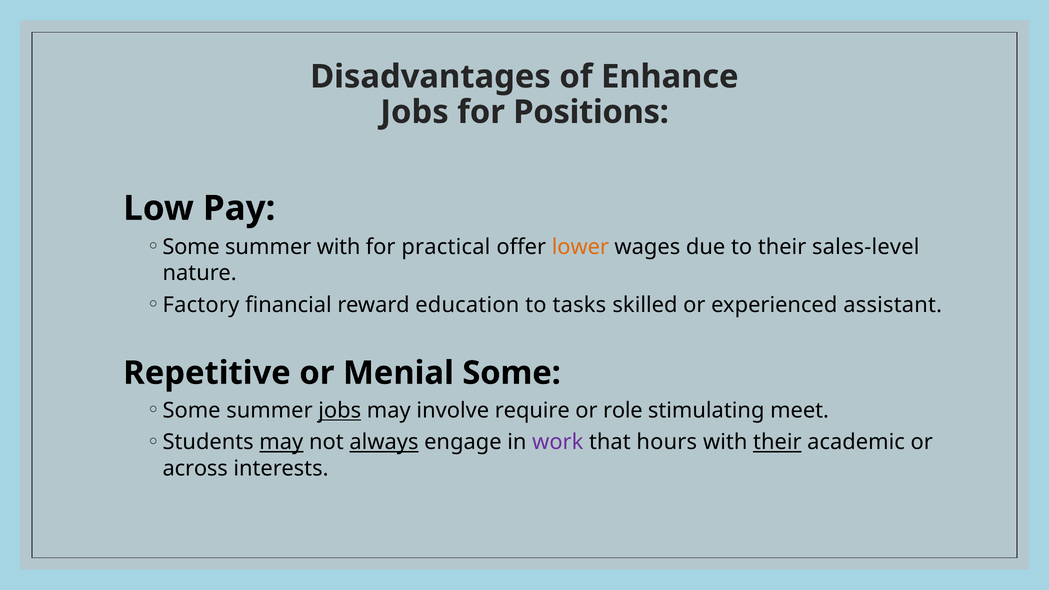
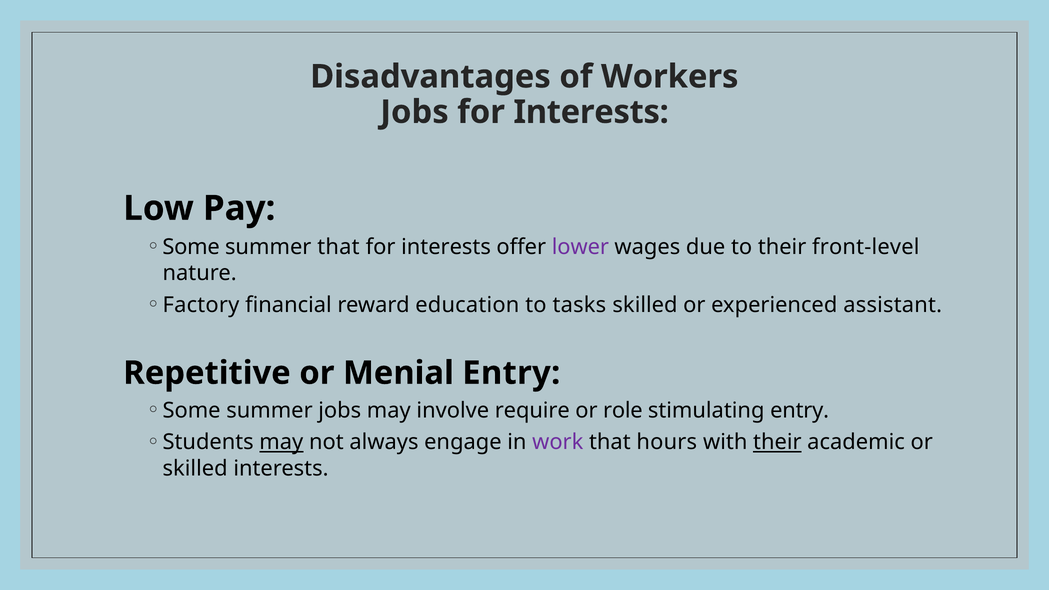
Enhance: Enhance -> Workers
Jobs for Positions: Positions -> Interests
summer with: with -> that
practical at (446, 247): practical -> interests
lower colour: orange -> purple
sales-level: sales-level -> front-level
Menial Some: Some -> Entry
jobs at (340, 411) underline: present -> none
stimulating meet: meet -> entry
always underline: present -> none
across at (195, 469): across -> skilled
